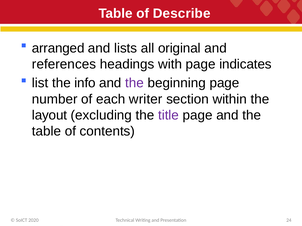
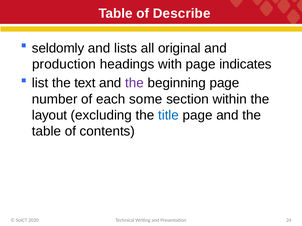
arranged: arranged -> seldomly
references: references -> production
info: info -> text
writer: writer -> some
title colour: purple -> blue
